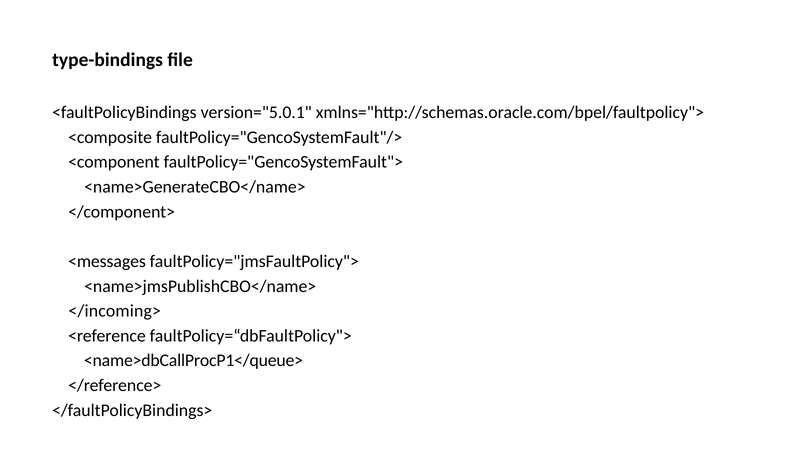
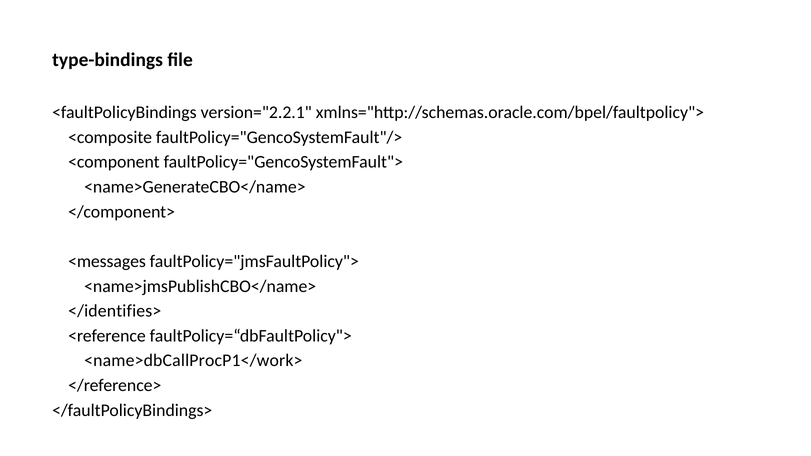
version="5.0.1: version="5.0.1 -> version="2.2.1
</incoming>: </incoming> -> </identifies>
<name>dbCallProcP1</queue>: <name>dbCallProcP1</queue> -> <name>dbCallProcP1</work>
